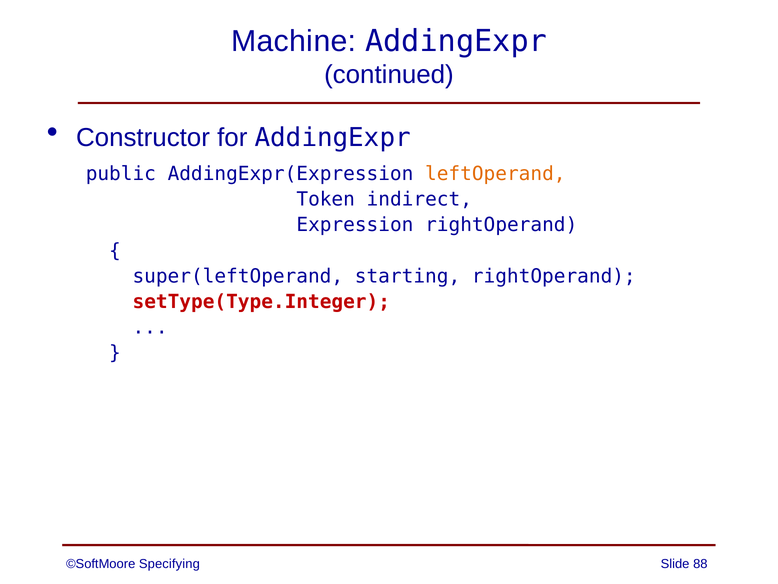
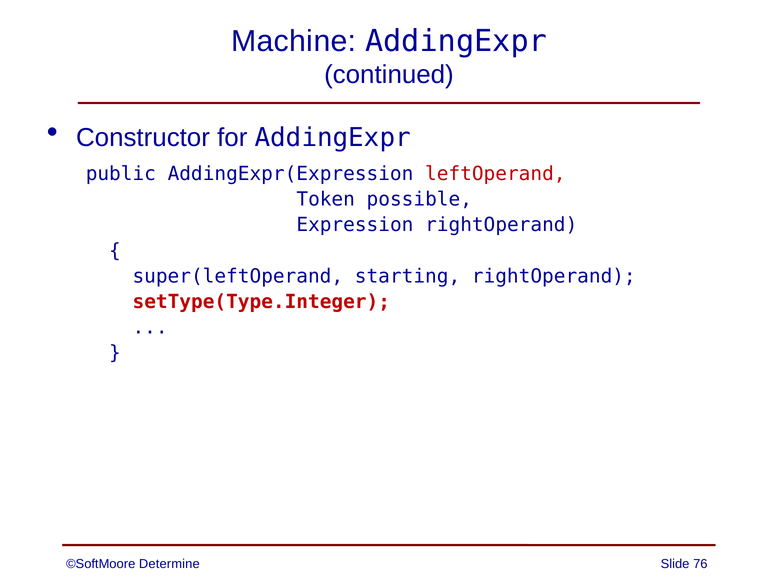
leftOperand colour: orange -> red
indirect: indirect -> possible
Specifying: Specifying -> Determine
88: 88 -> 76
